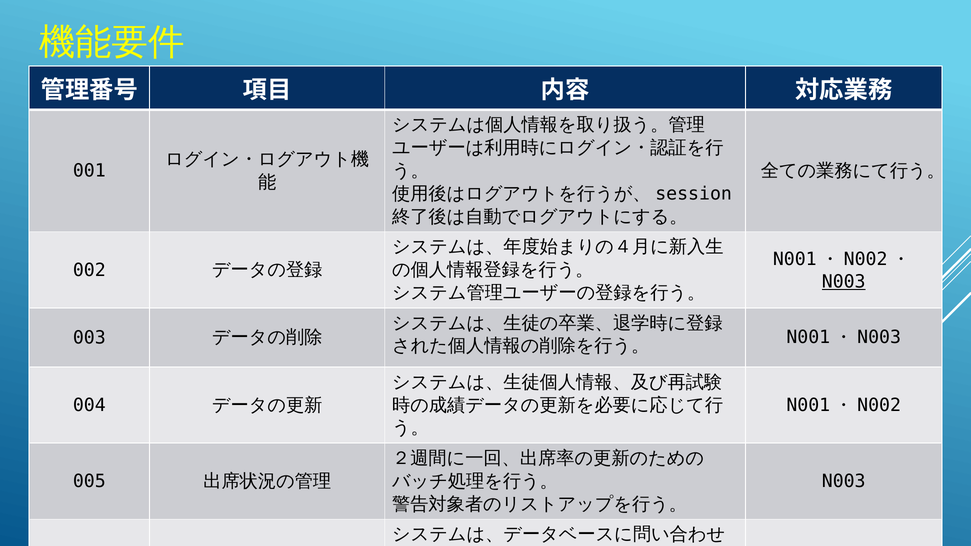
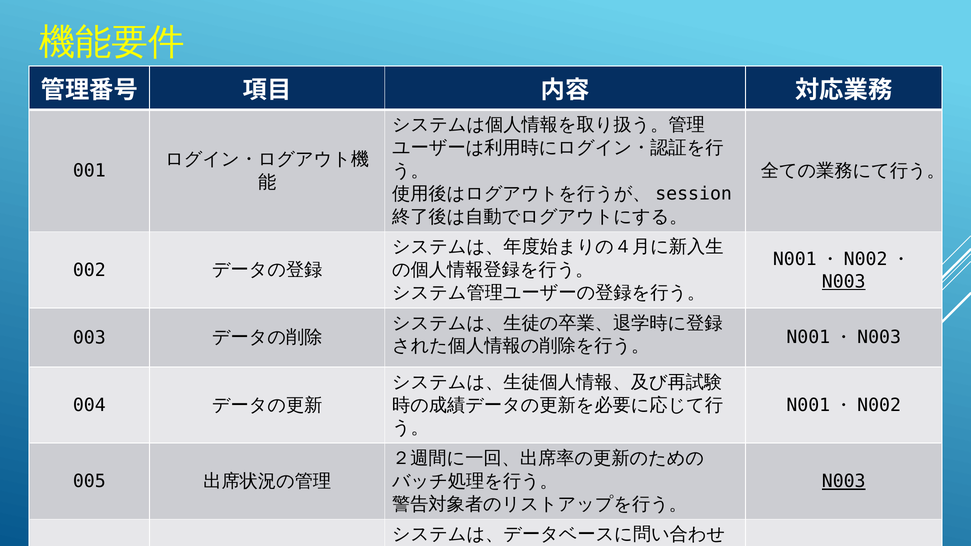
N003 at (844, 482) underline: none -> present
